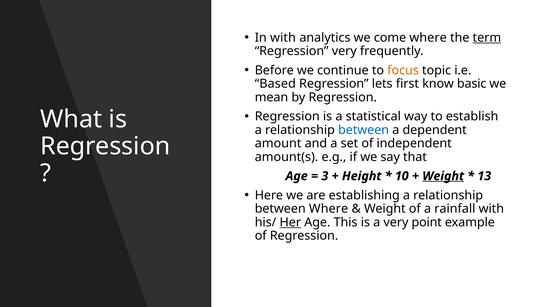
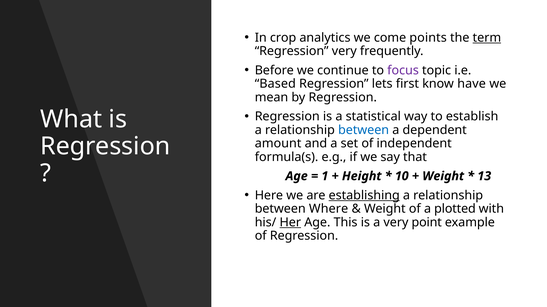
In with: with -> crop
come where: where -> points
focus colour: orange -> purple
basic: basic -> have
amount(s: amount(s -> formula(s
3: 3 -> 1
Weight at (443, 176) underline: present -> none
establishing underline: none -> present
rainfall: rainfall -> plotted
